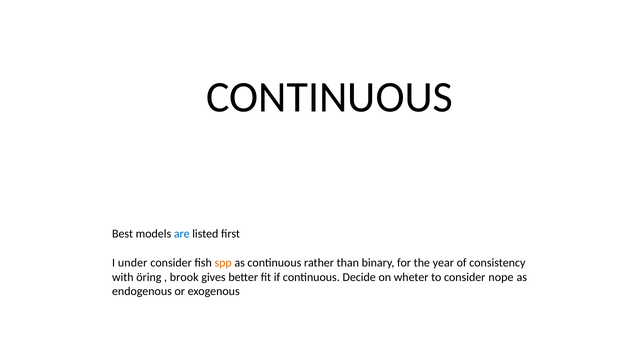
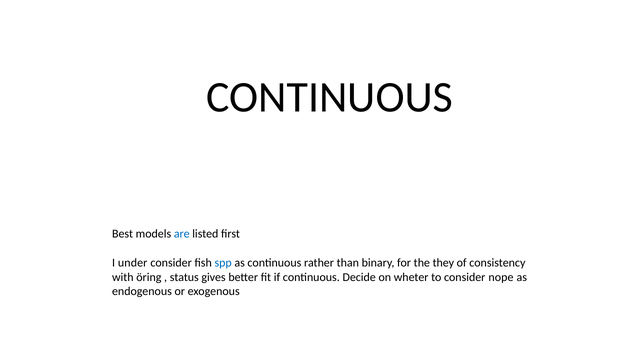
spp colour: orange -> blue
year: year -> they
brook: brook -> status
